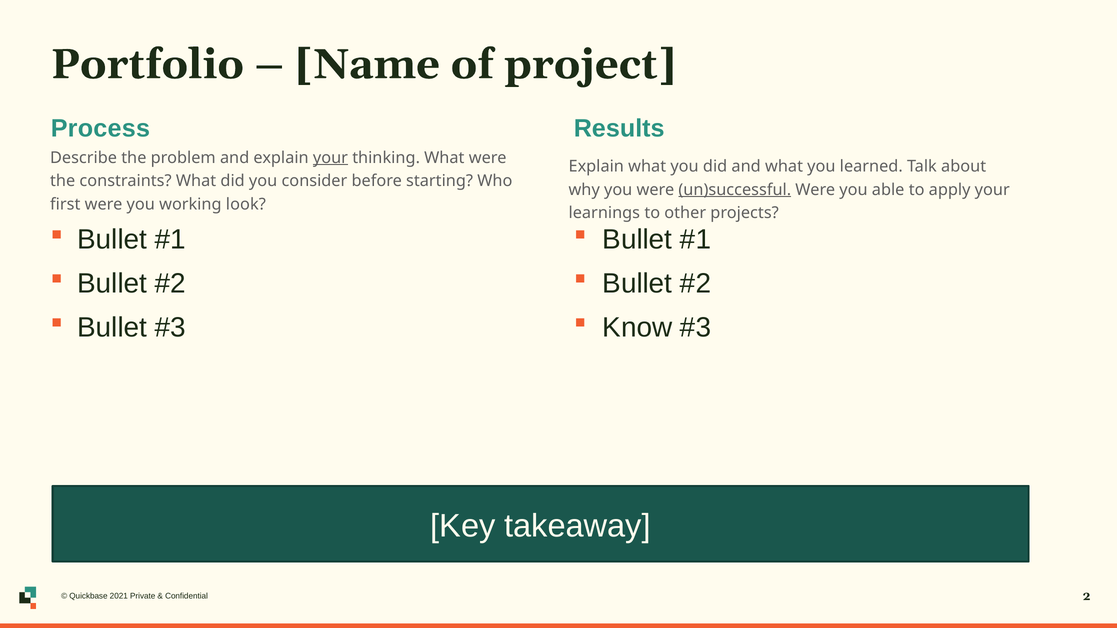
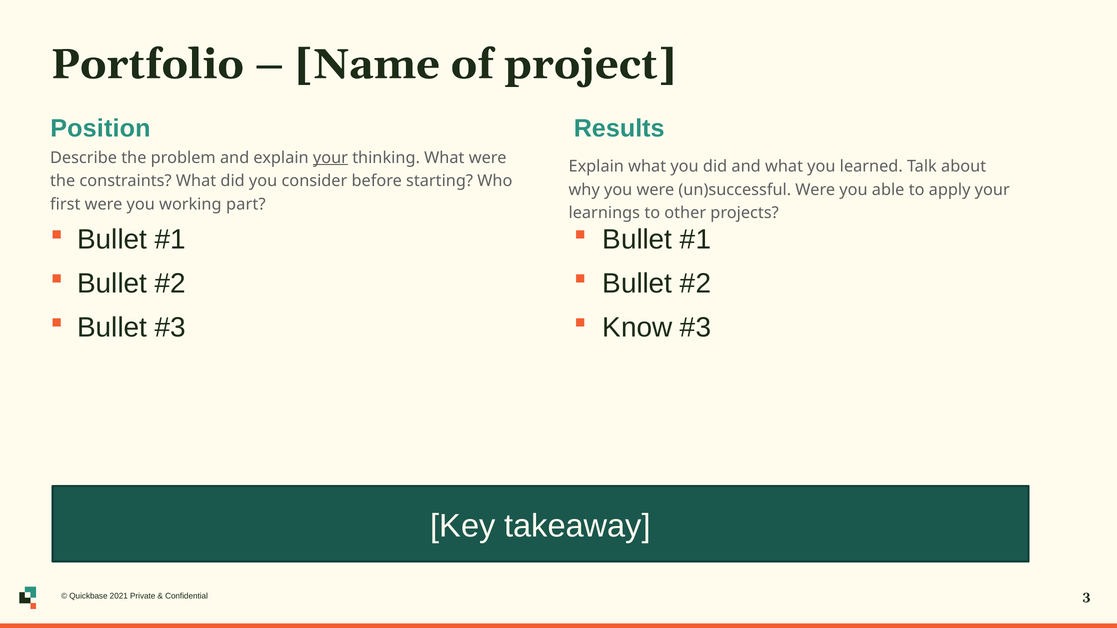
Process: Process -> Position
un)successful underline: present -> none
look: look -> part
2: 2 -> 3
